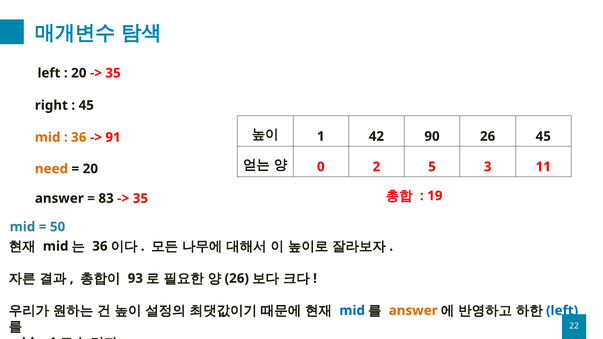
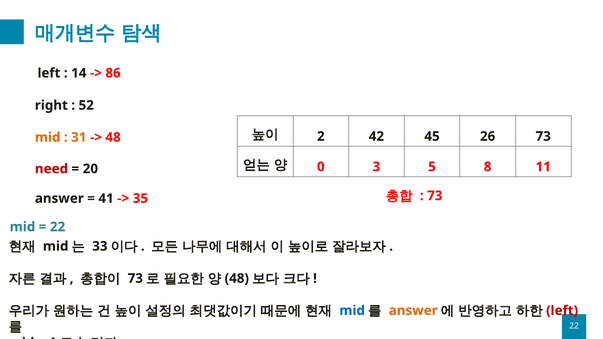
20 at (79, 73): 20 -> 14
35 at (113, 73): 35 -> 86
45 at (86, 105): 45 -> 52
1 at (321, 136): 1 -> 2
90: 90 -> 45
26 45: 45 -> 73
36 at (79, 137): 36 -> 31
91 at (113, 137): 91 -> 48
2: 2 -> 3
3: 3 -> 8
need colour: orange -> red
19 at (435, 196): 19 -> 73
83: 83 -> 41
50 at (58, 227): 50 -> 22
36 at (100, 246): 36 -> 33
93 at (135, 278): 93 -> 73
26 at (237, 278): 26 -> 48
left at (562, 311) colour: blue -> red
